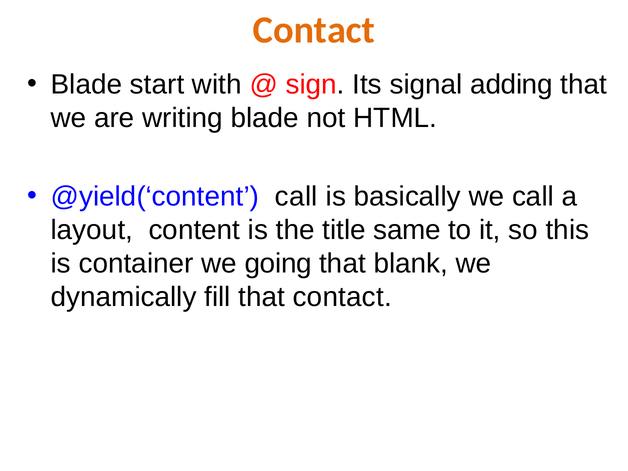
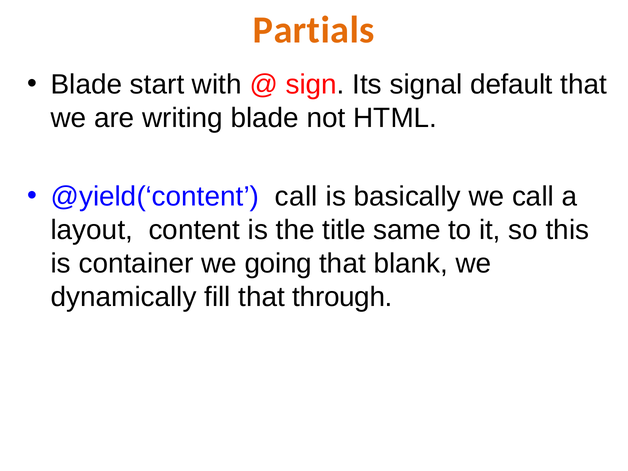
Contact at (314, 30): Contact -> Partials
adding: adding -> default
that contact: contact -> through
